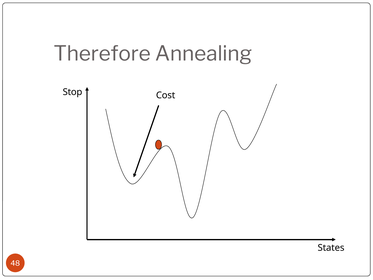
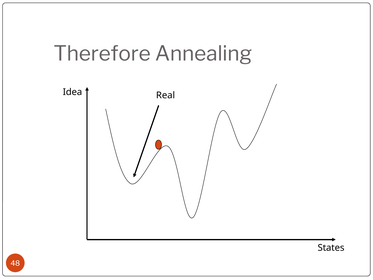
Stop: Stop -> Idea
Cost: Cost -> Real
